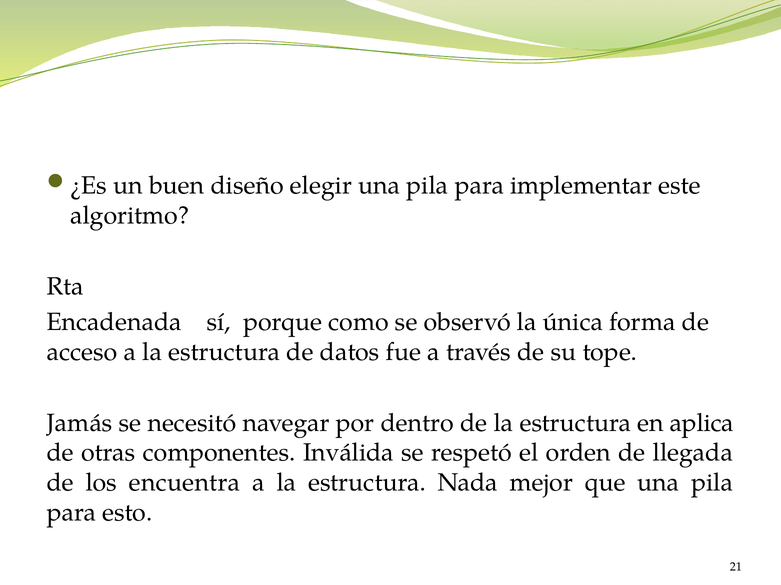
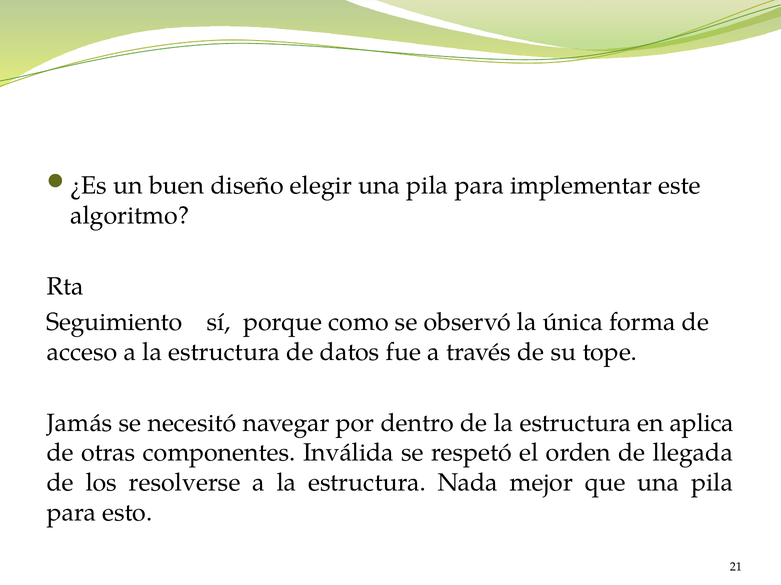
Encadenada: Encadenada -> Seguimiento
encuentra: encuentra -> resolverse
